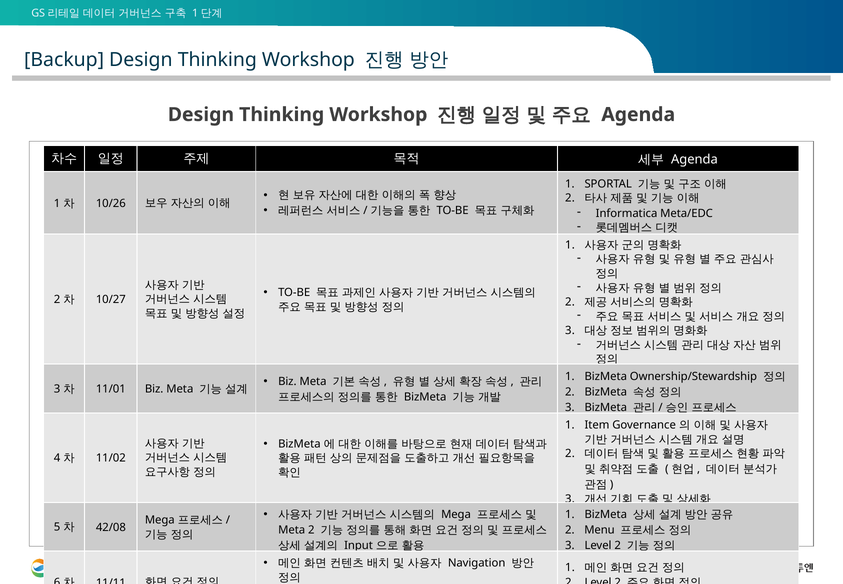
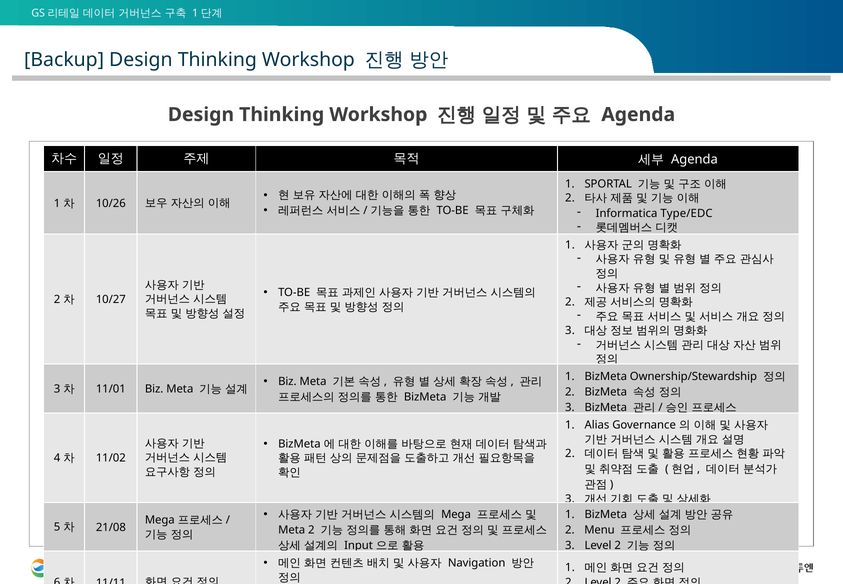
Meta/EDC: Meta/EDC -> Type/EDC
Item: Item -> Alias
42/08: 42/08 -> 21/08
